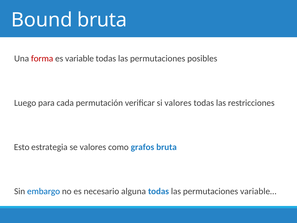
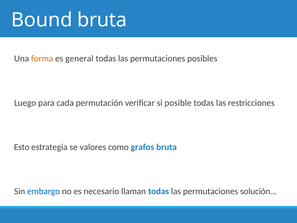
forma colour: red -> orange
variable: variable -> general
si valores: valores -> posible
alguna: alguna -> llaman
variable…: variable… -> solución…
